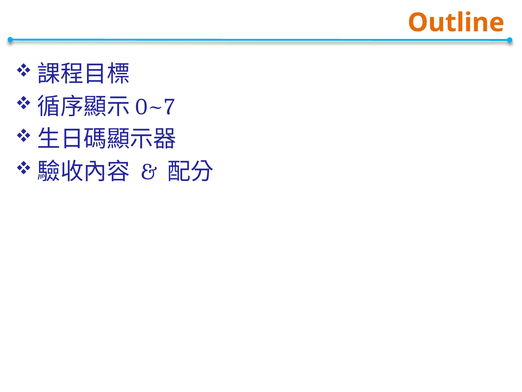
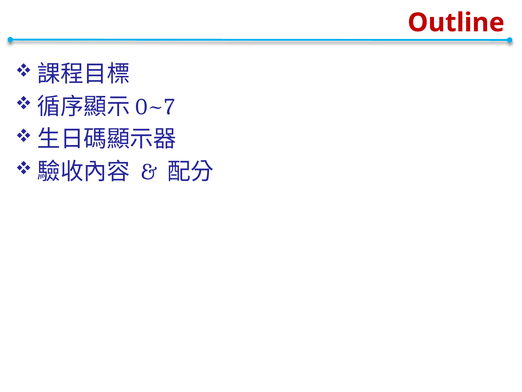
Outline colour: orange -> red
